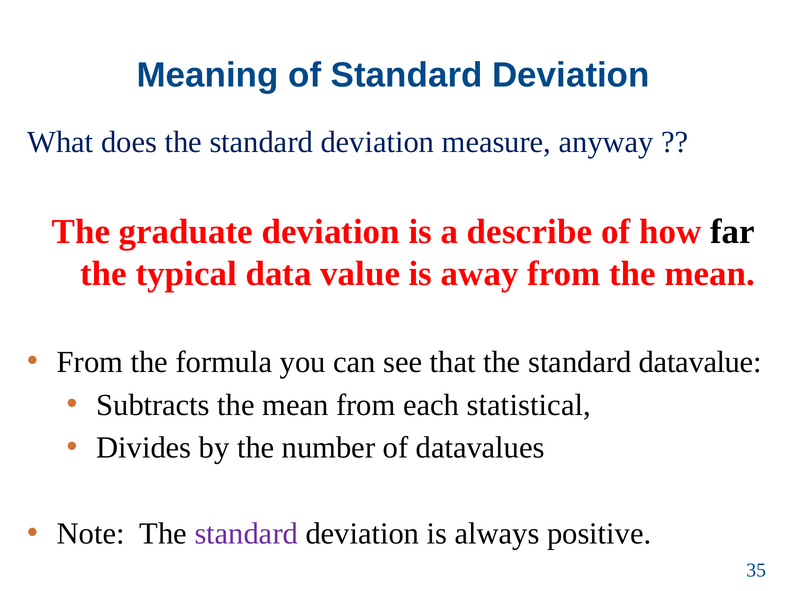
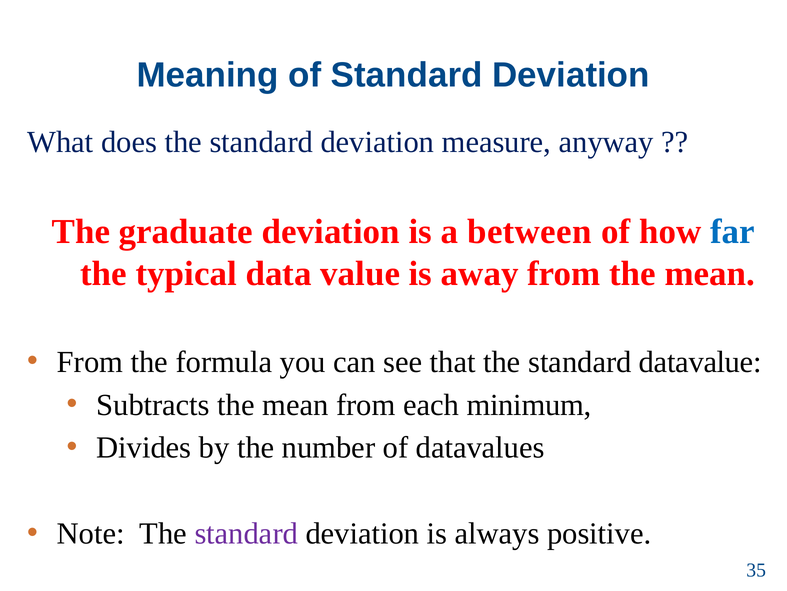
describe: describe -> between
far colour: black -> blue
statistical: statistical -> minimum
